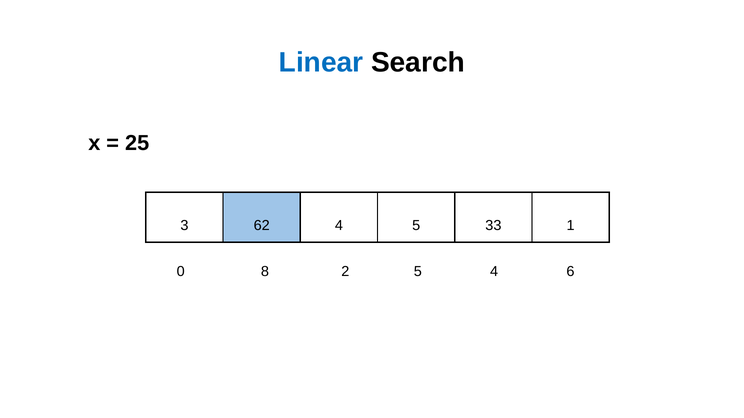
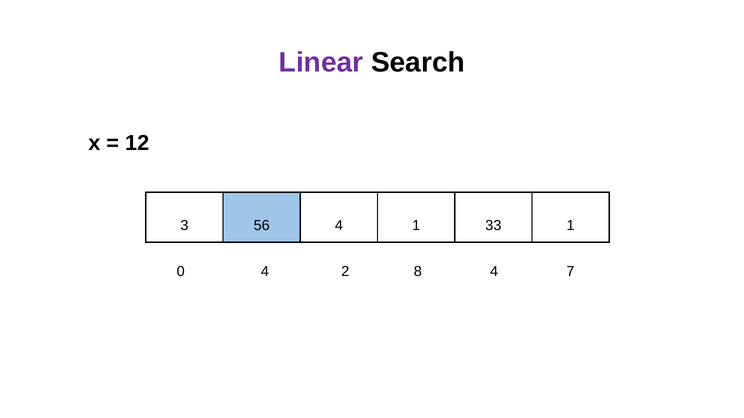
Linear colour: blue -> purple
25: 25 -> 12
62: 62 -> 56
4 5: 5 -> 1
0 8: 8 -> 4
2 5: 5 -> 8
6: 6 -> 7
